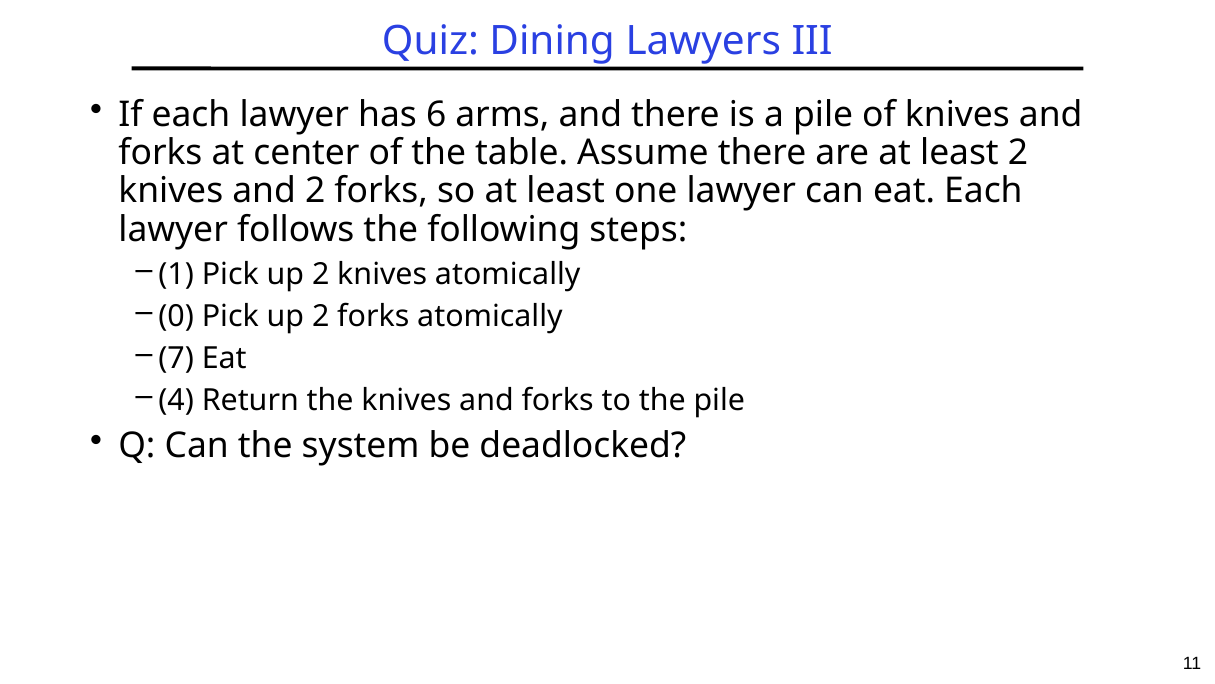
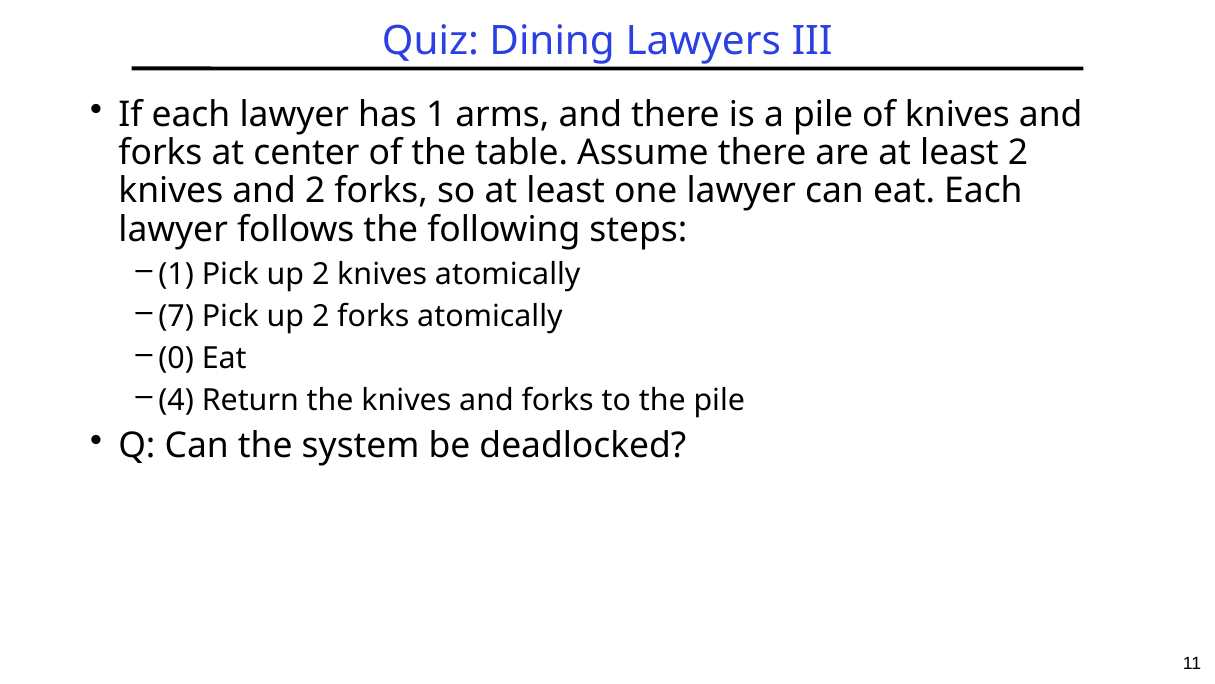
has 6: 6 -> 1
0: 0 -> 7
7: 7 -> 0
